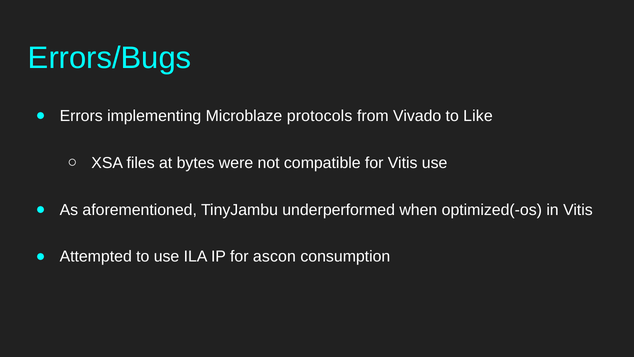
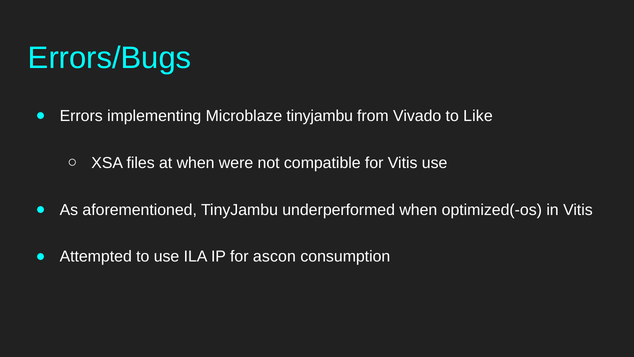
Microblaze protocols: protocols -> tinyjambu
at bytes: bytes -> when
